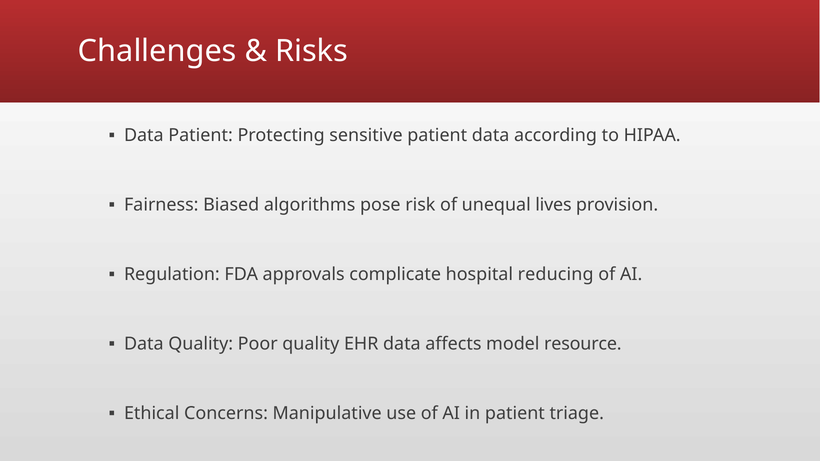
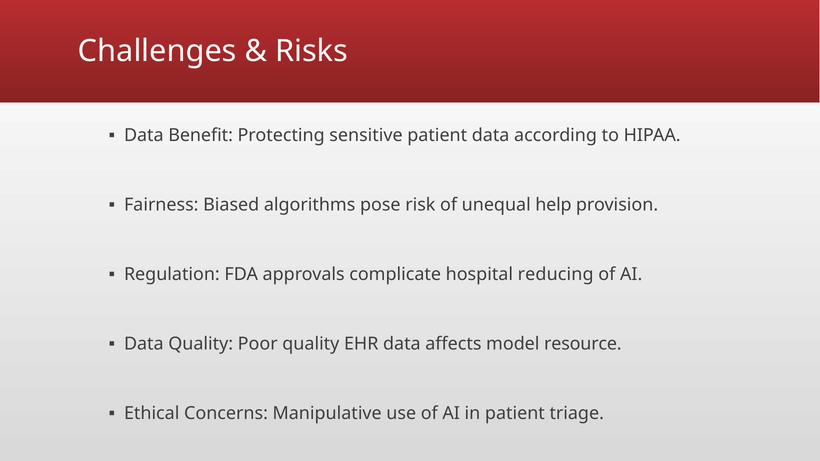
Data Patient: Patient -> Benefit
lives: lives -> help
